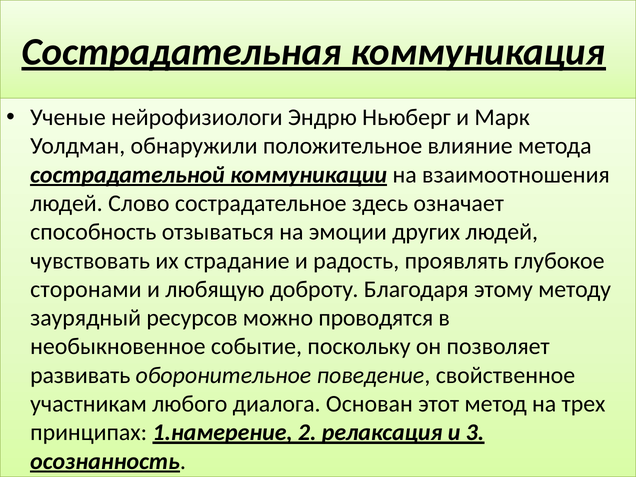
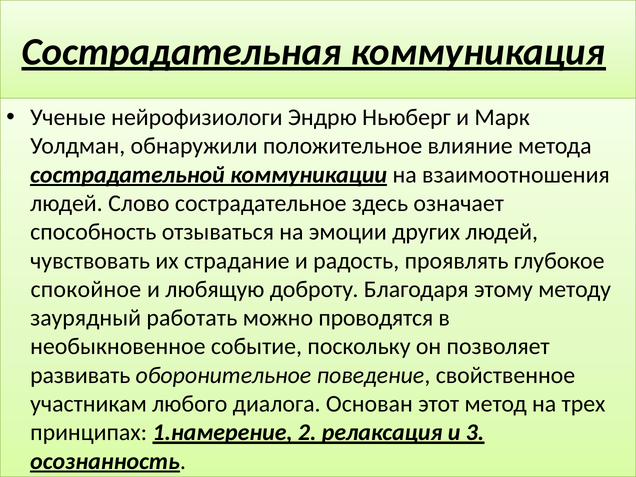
сторонами: сторонами -> спокойное
ресурсов: ресурсов -> работать
